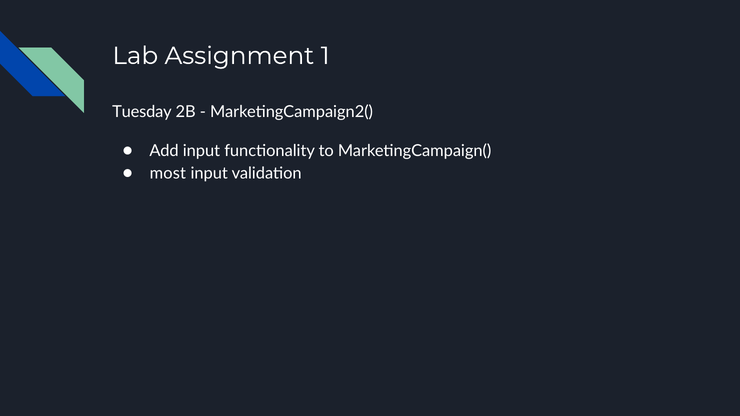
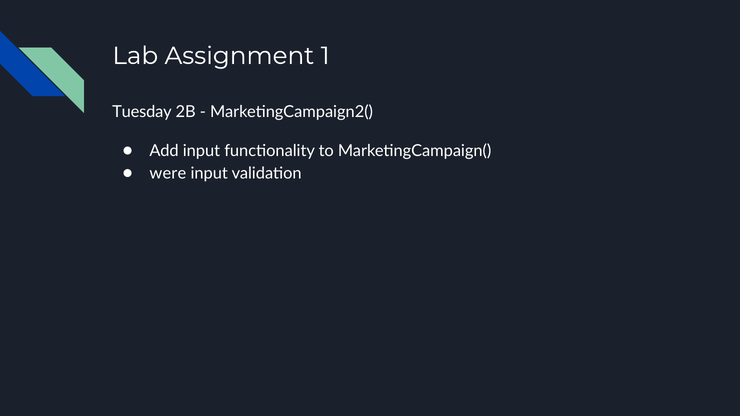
most: most -> were
